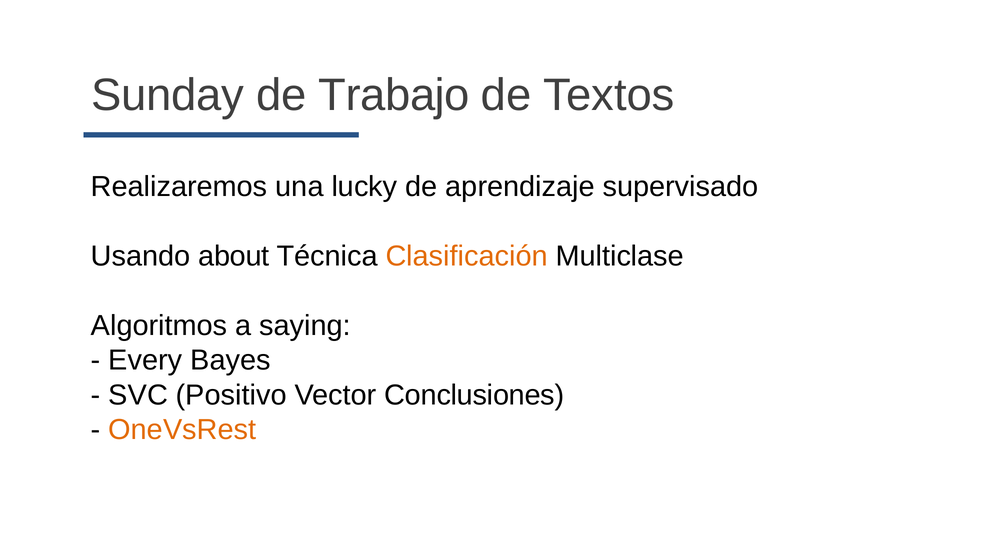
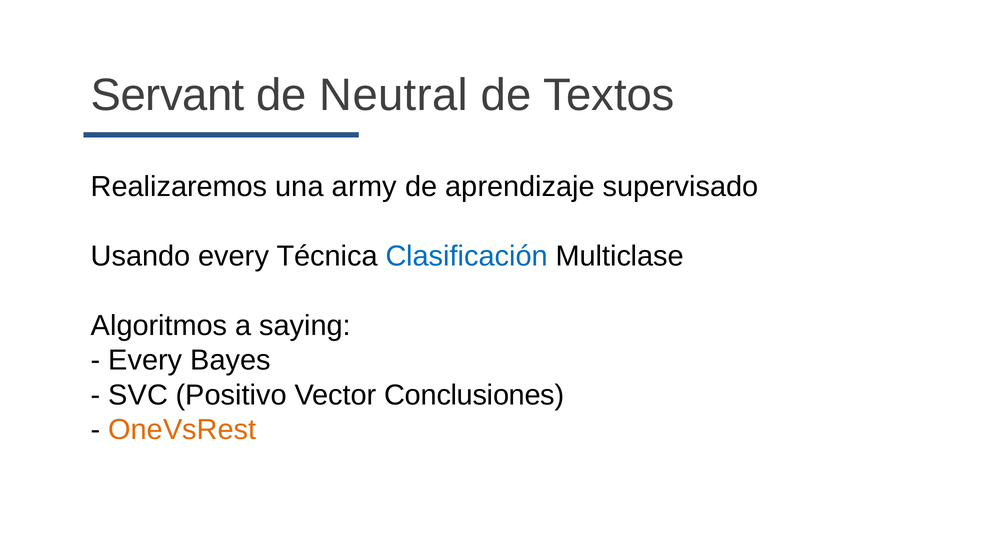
Sunday: Sunday -> Servant
Trabajo: Trabajo -> Neutral
lucky: lucky -> army
Usando about: about -> every
Clasificación colour: orange -> blue
